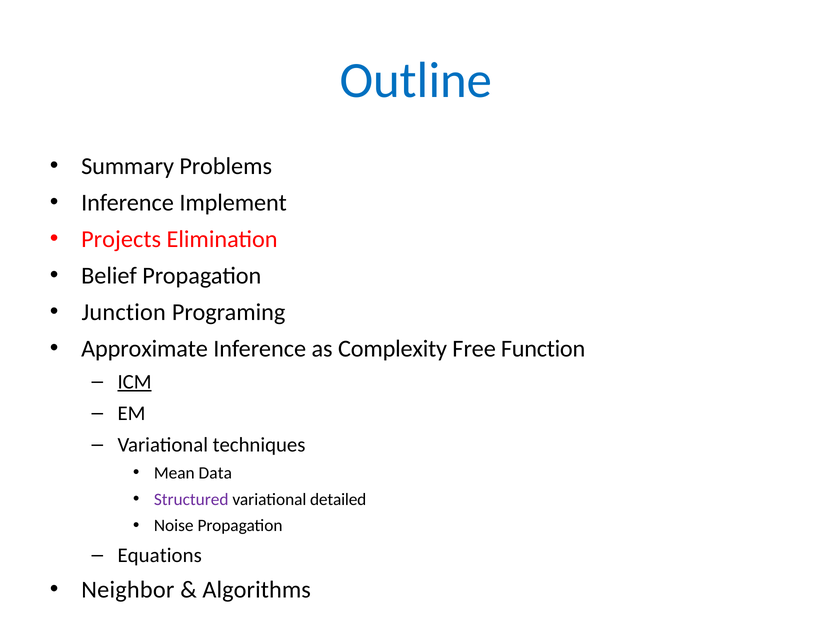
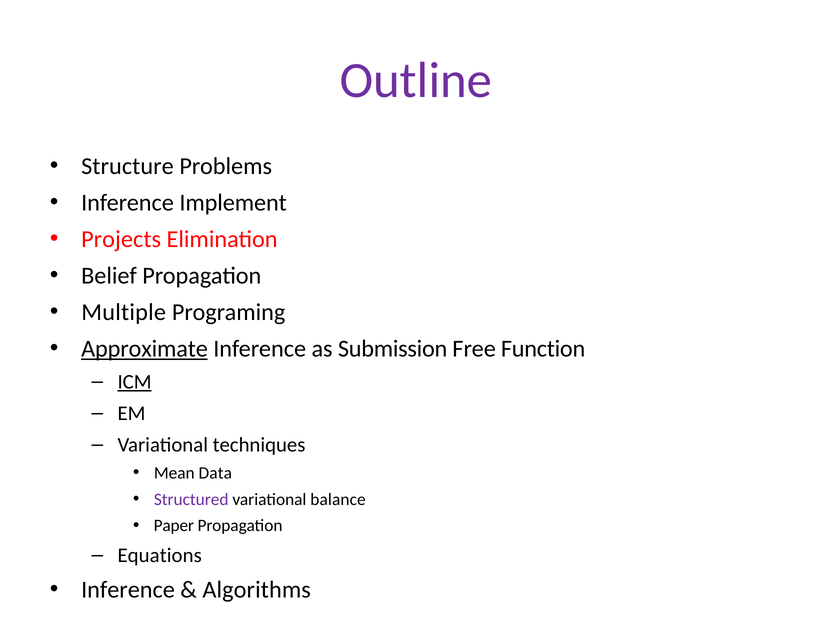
Outline colour: blue -> purple
Summary: Summary -> Structure
Junction: Junction -> Multiple
Approximate underline: none -> present
Complexity: Complexity -> Submission
detailed: detailed -> balance
Noise: Noise -> Paper
Neighbor at (128, 590): Neighbor -> Inference
